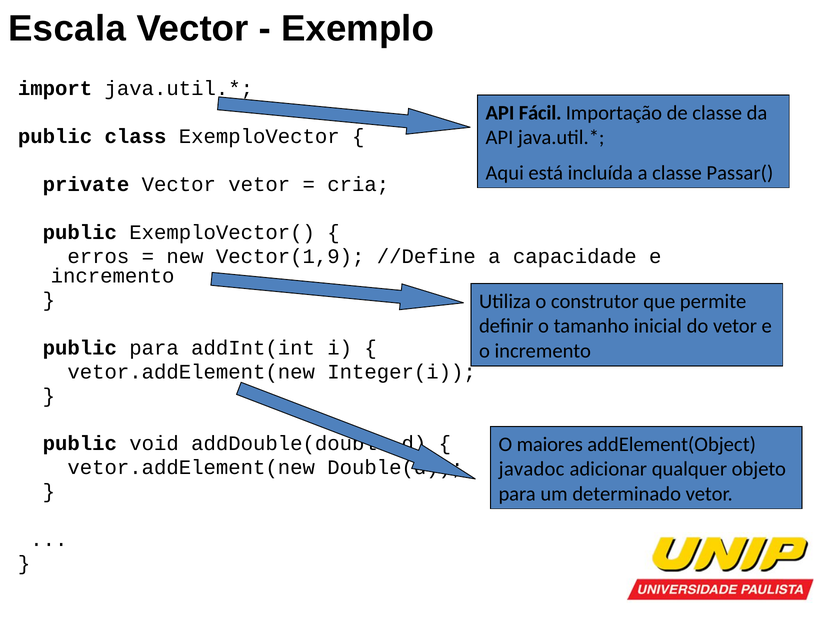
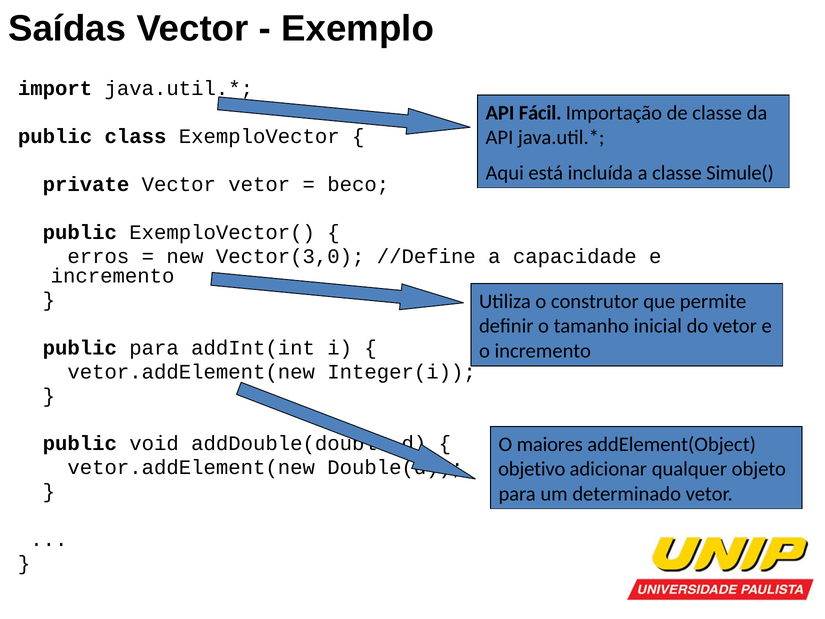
Escala: Escala -> Saídas
Passar(: Passar( -> Simule(
cria: cria -> beco
Vector(1,9: Vector(1,9 -> Vector(3,0
javadoc: javadoc -> objetivo
